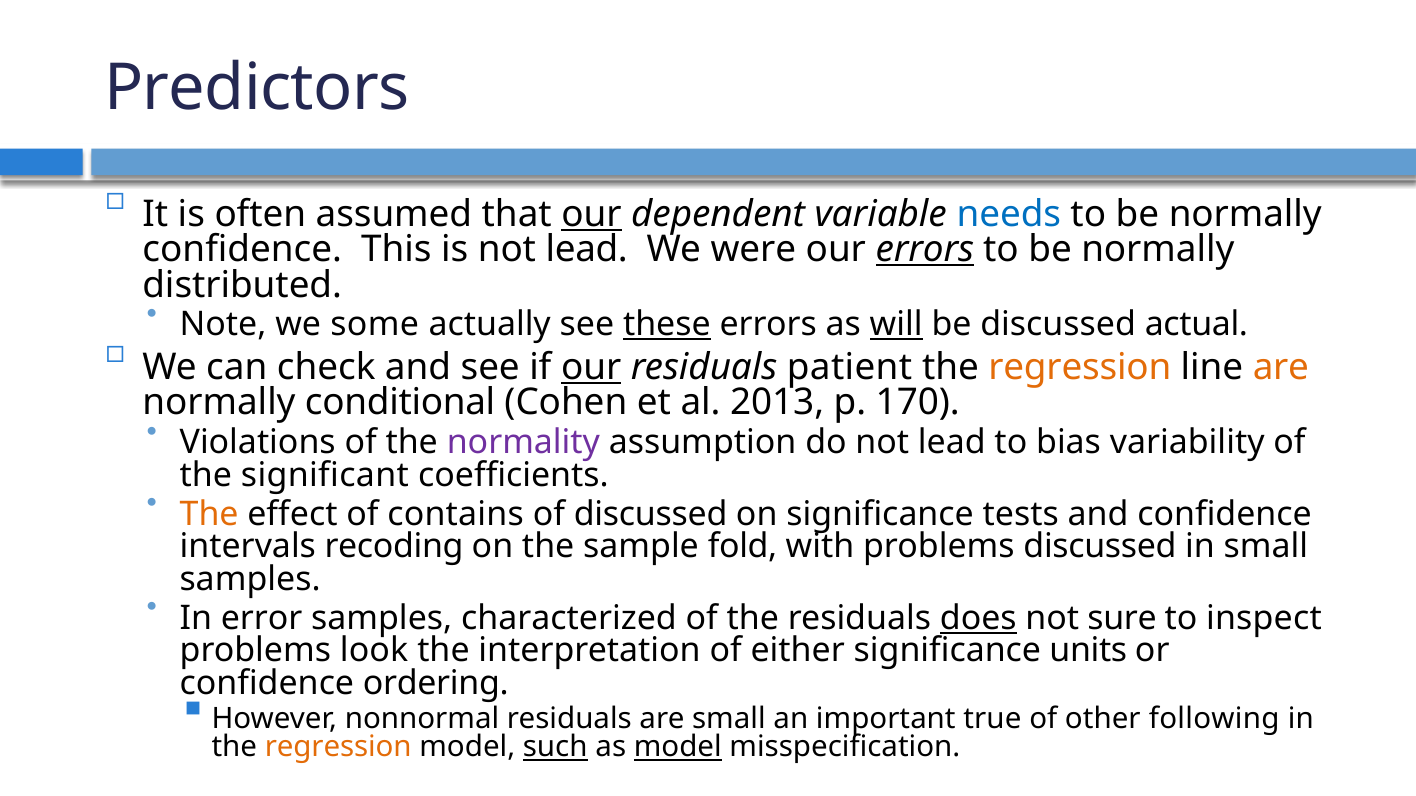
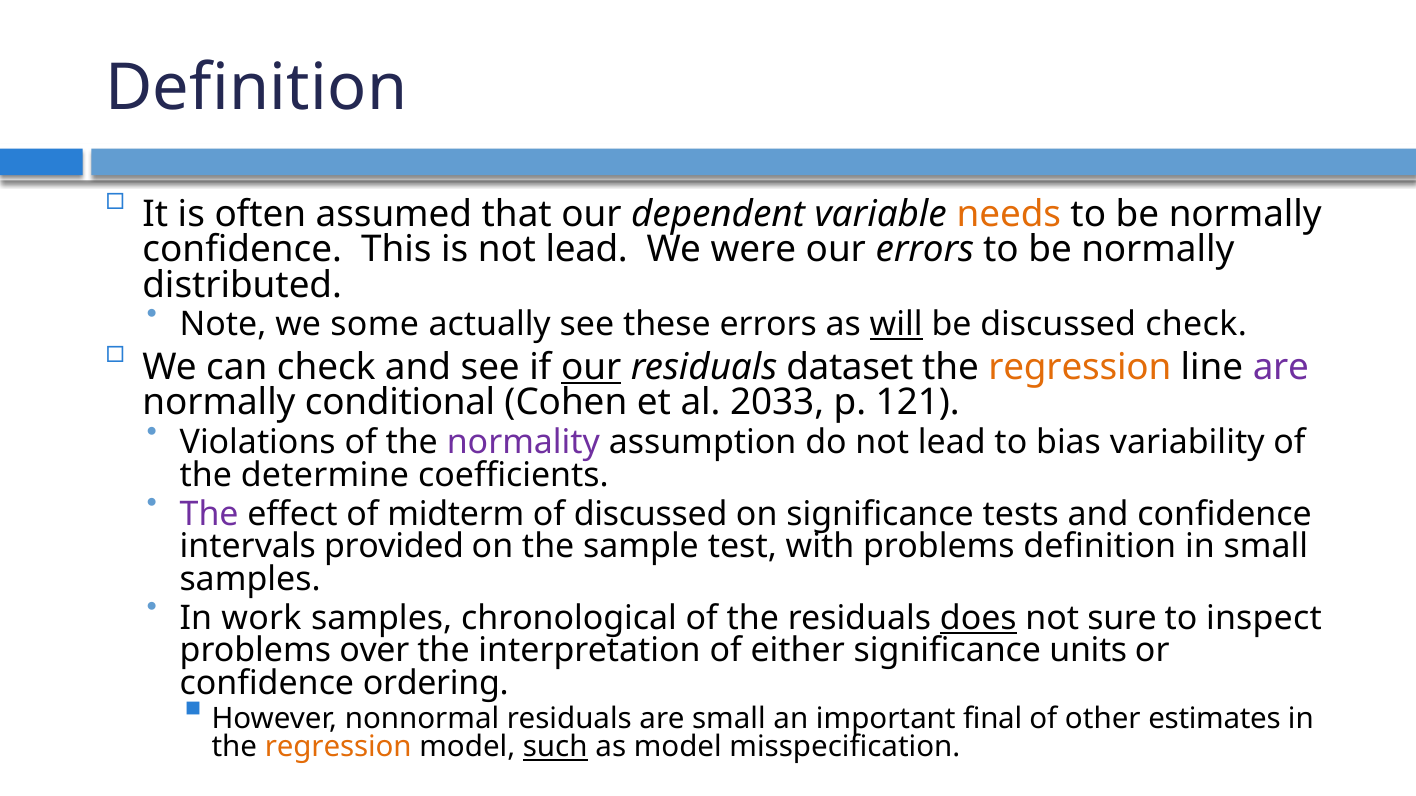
Predictors at (257, 89): Predictors -> Definition
our at (591, 214) underline: present -> none
needs colour: blue -> orange
errors at (925, 250) underline: present -> none
these underline: present -> none
discussed actual: actual -> check
patient: patient -> dataset
are at (1281, 368) colour: orange -> purple
2013: 2013 -> 2033
170: 170 -> 121
significant: significant -> determine
The at (209, 515) colour: orange -> purple
contains: contains -> midterm
recoding: recoding -> provided
fold: fold -> test
problems discussed: discussed -> definition
error: error -> work
characterized: characterized -> chronological
look: look -> over
true: true -> final
following: following -> estimates
model at (678, 748) underline: present -> none
